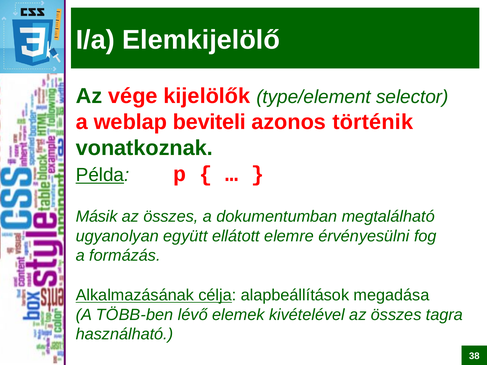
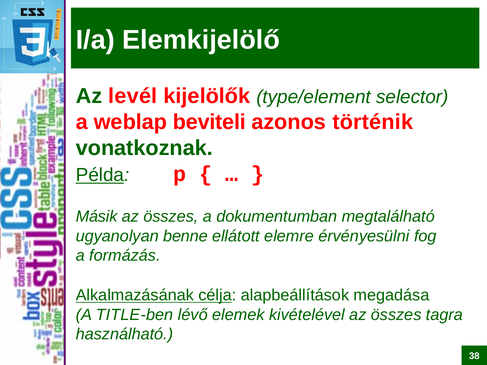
vége: vége -> levél
együtt: együtt -> benne
TÖBB-ben: TÖBB-ben -> TITLE-ben
